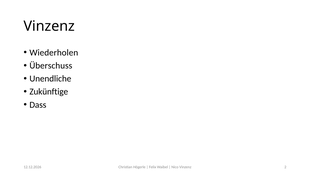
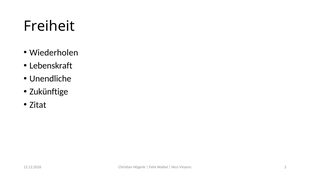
Vinzenz at (49, 26): Vinzenz -> Freiheit
Überschuss: Überschuss -> Lebenskraft
Dass: Dass -> Zitat
